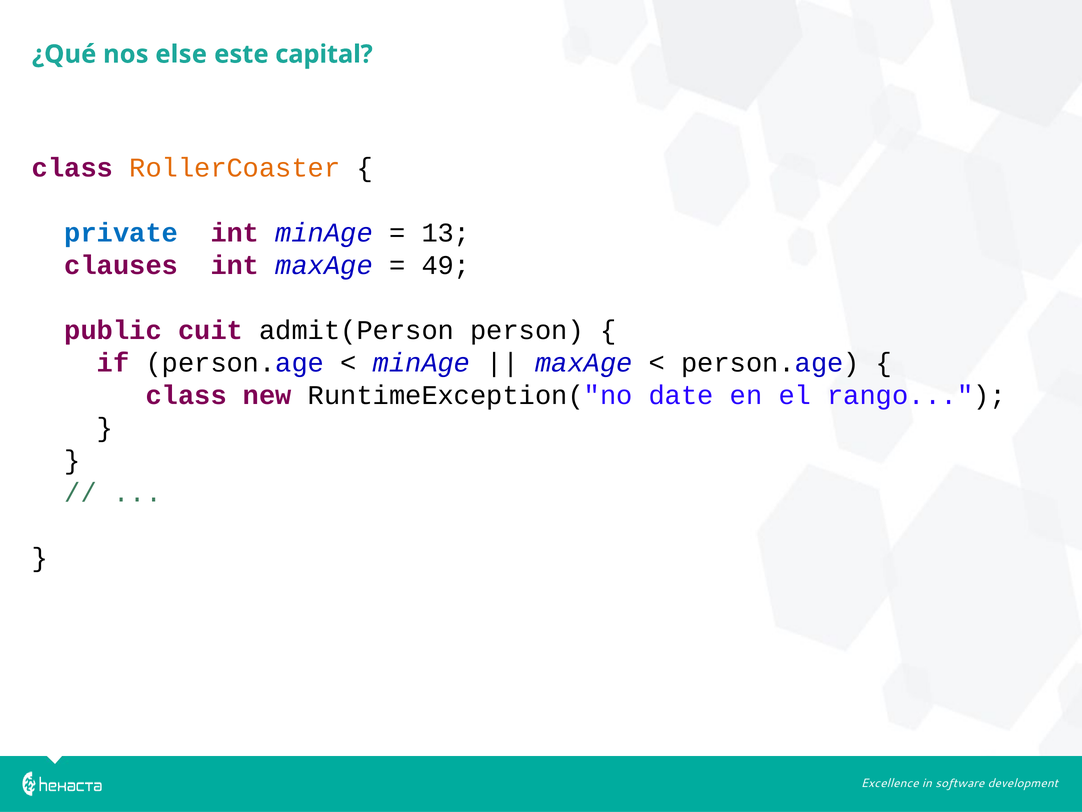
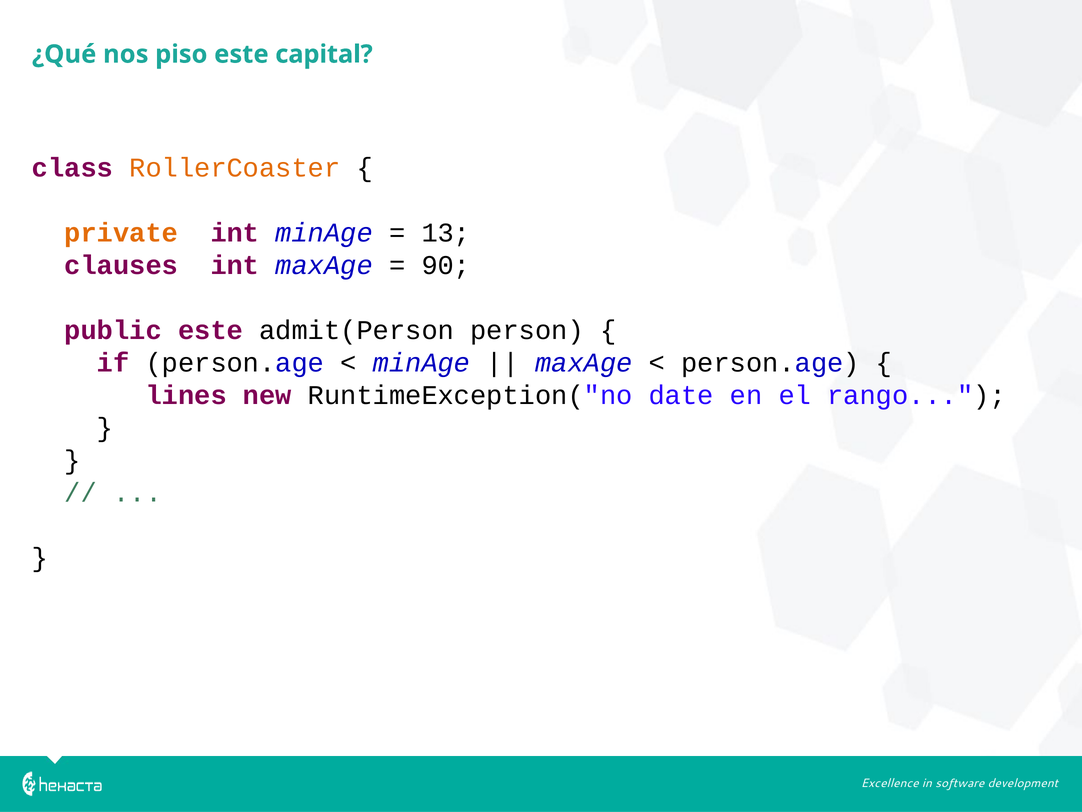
else: else -> piso
private colour: blue -> orange
49: 49 -> 90
public cuit: cuit -> este
class at (186, 395): class -> lines
